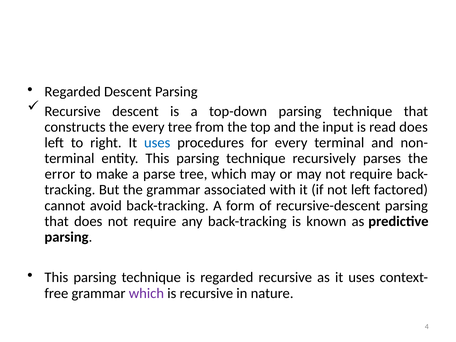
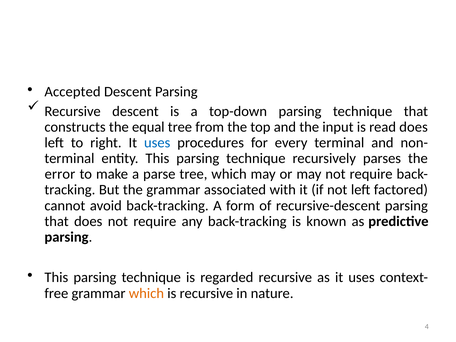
Regarded at (73, 92): Regarded -> Accepted
the every: every -> equal
which at (146, 293) colour: purple -> orange
